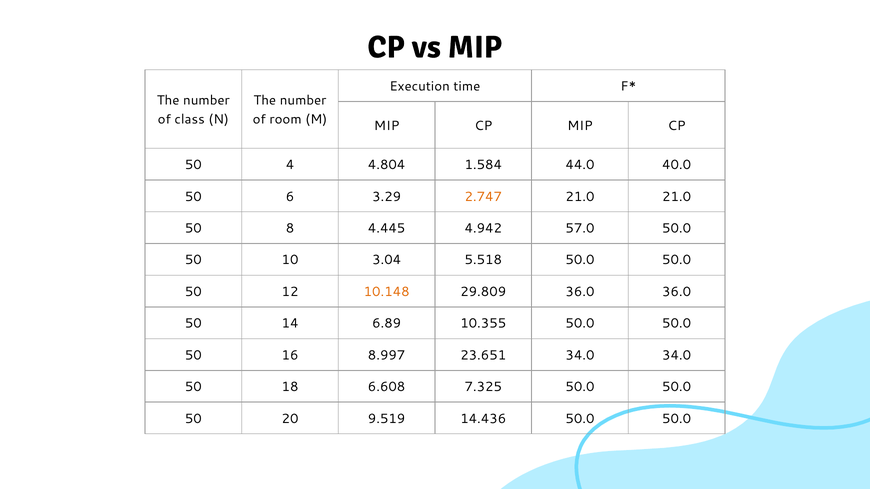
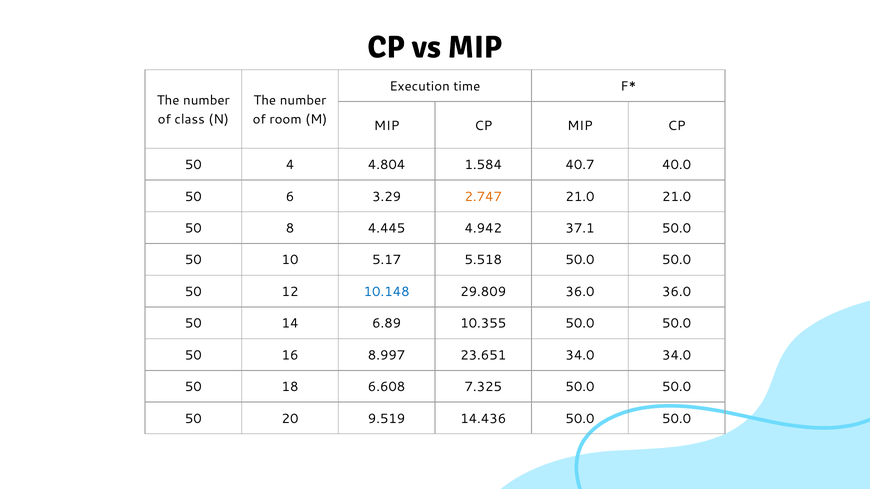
44.0: 44.0 -> 40.7
57.0: 57.0 -> 37.1
3.04: 3.04 -> 5.17
10.148 colour: orange -> blue
